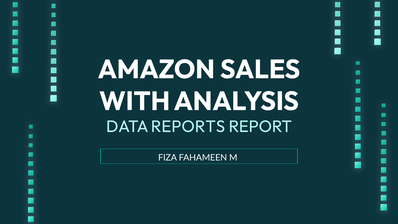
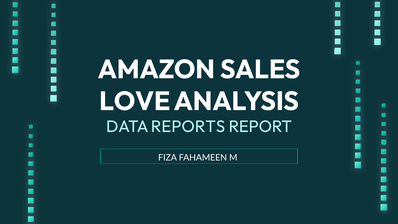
WITH: WITH -> LOVE
